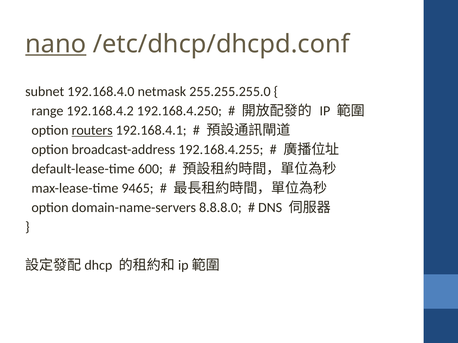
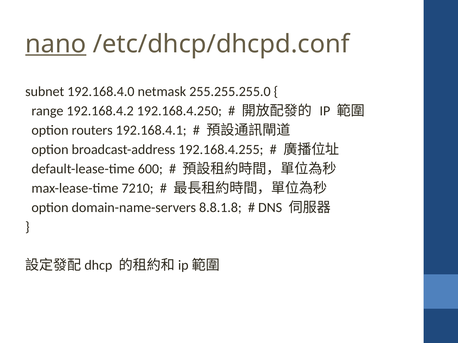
routers underline: present -> none
9465: 9465 -> 7210
8.8.8.0: 8.8.8.0 -> 8.8.1.8
